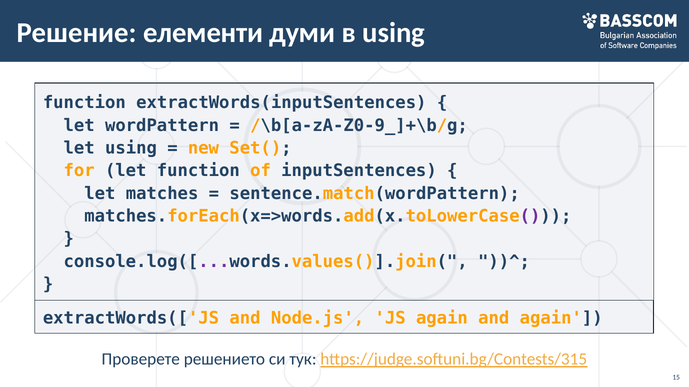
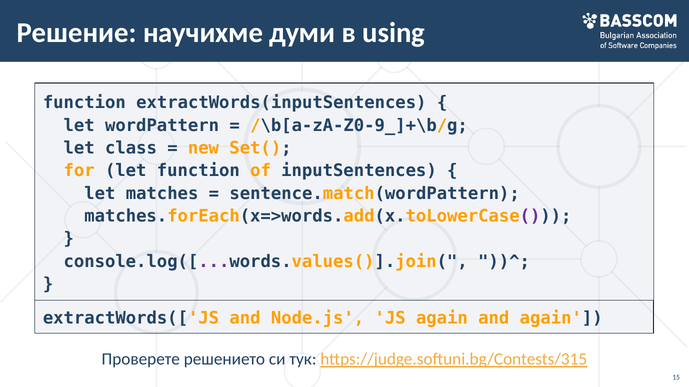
елементи: елементи -> научихме
let using: using -> class
